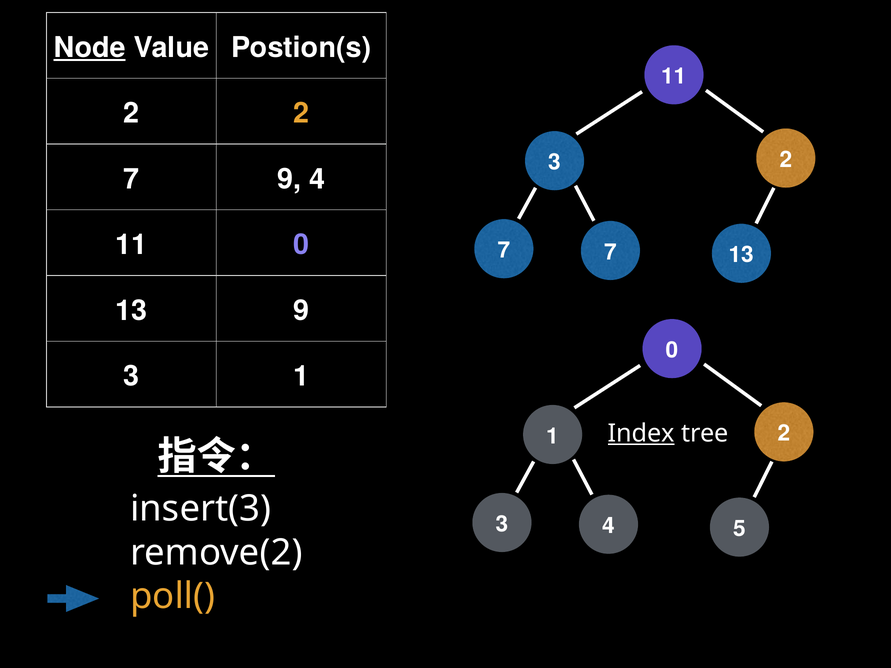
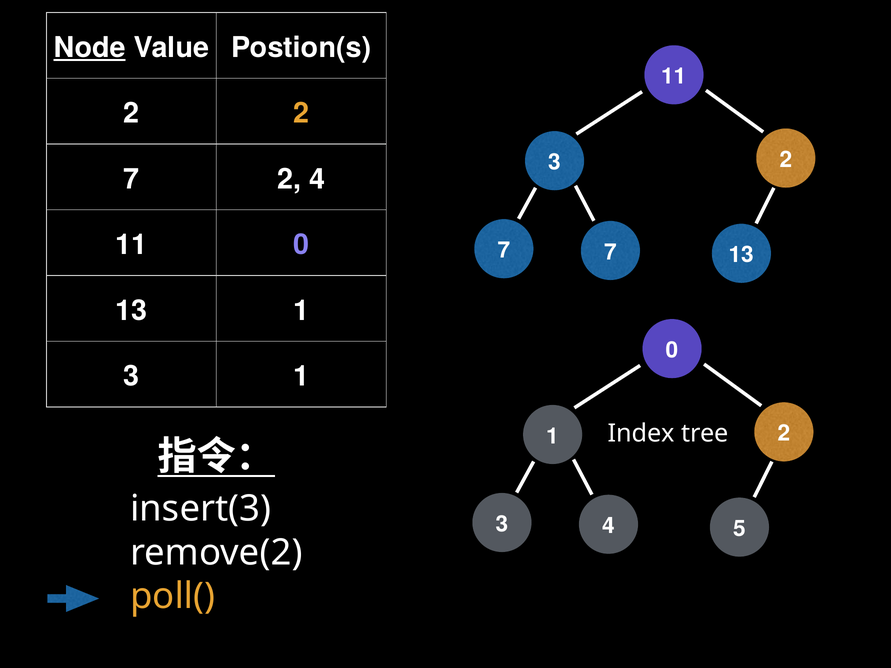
7 9: 9 -> 2
13 9: 9 -> 1
Index underline: present -> none
